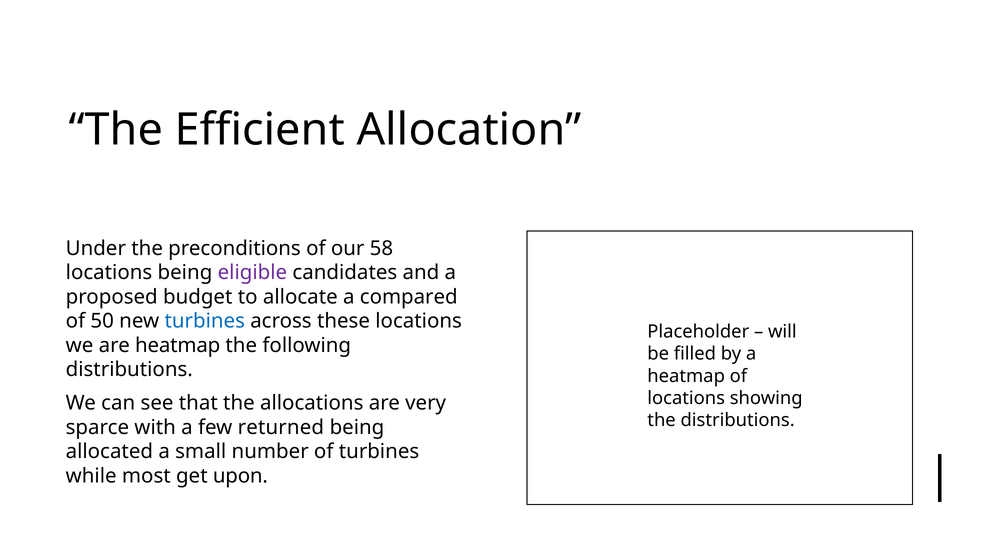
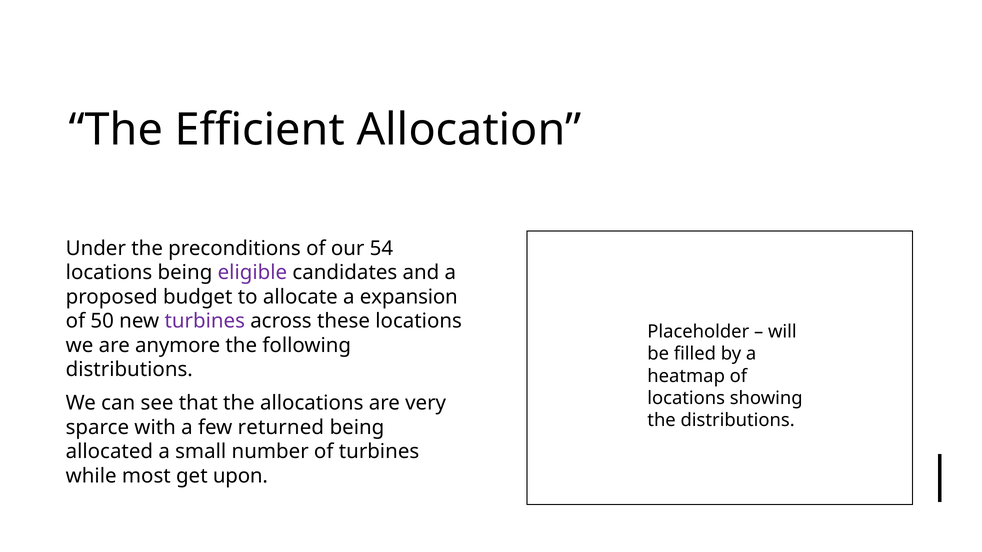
58: 58 -> 54
compared: compared -> expansion
turbines at (205, 321) colour: blue -> purple
are heatmap: heatmap -> anymore
